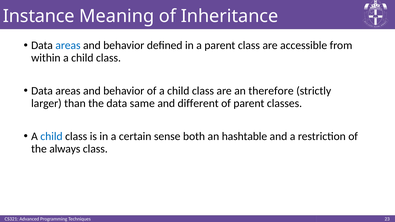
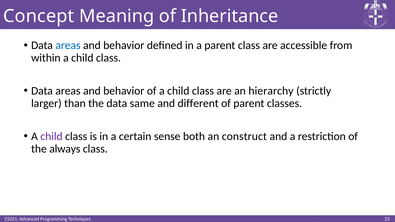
Instance: Instance -> Concept
therefore: therefore -> hierarchy
child at (51, 136) colour: blue -> purple
hashtable: hashtable -> construct
